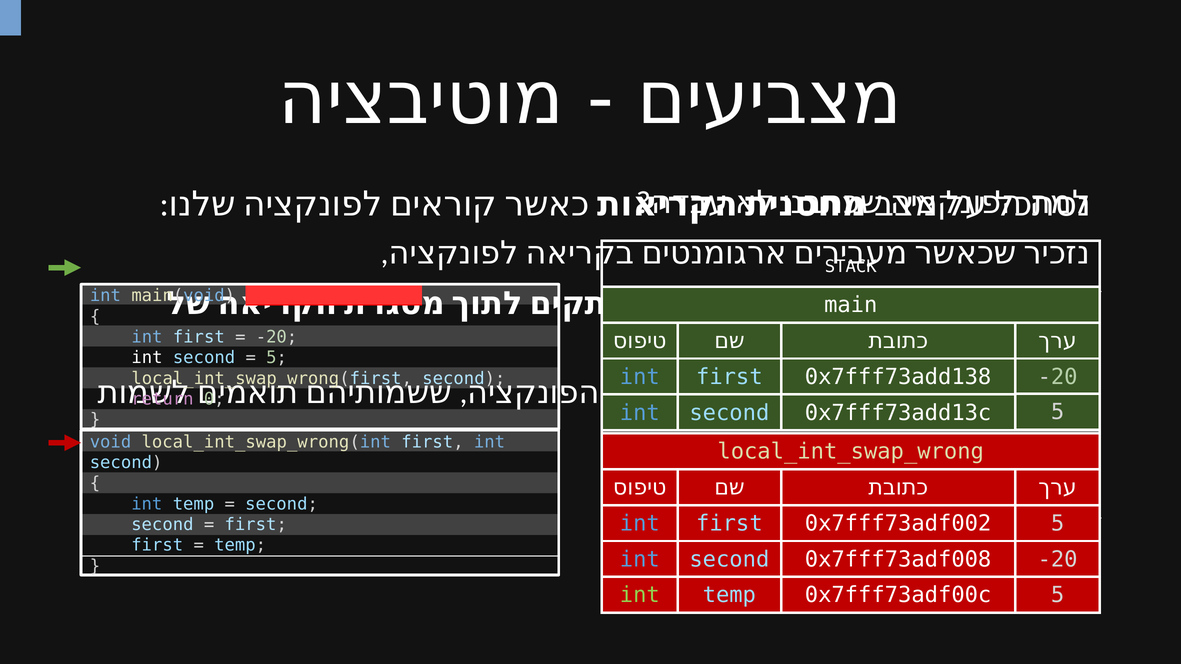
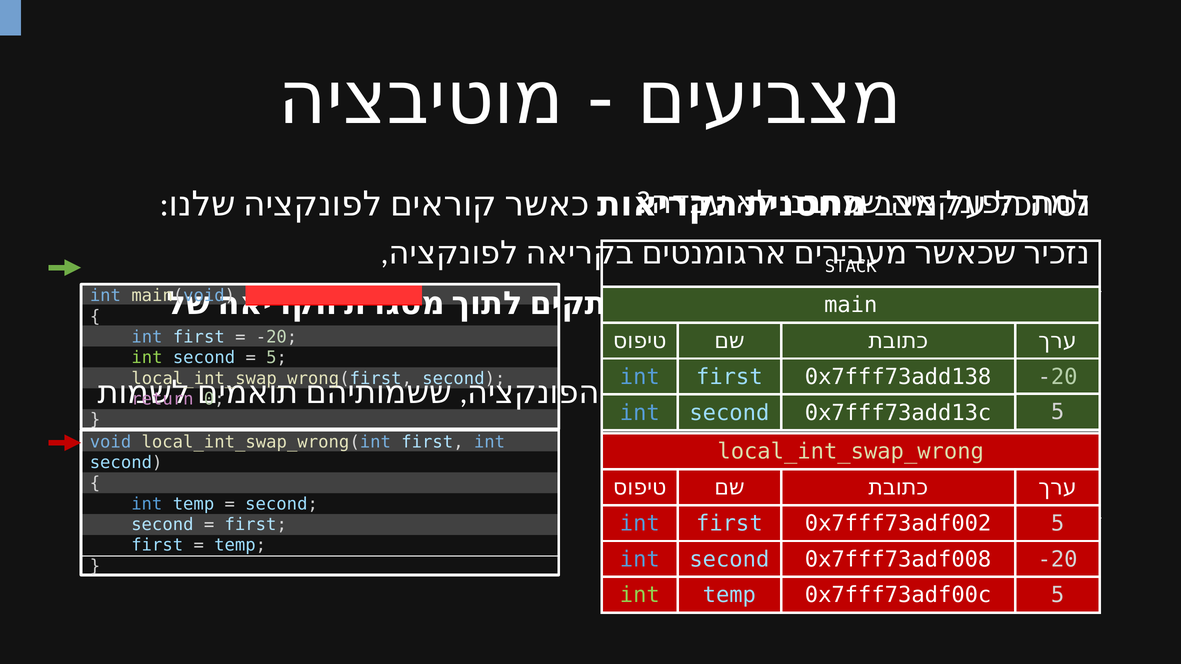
int at (147, 358) colour: white -> light green
